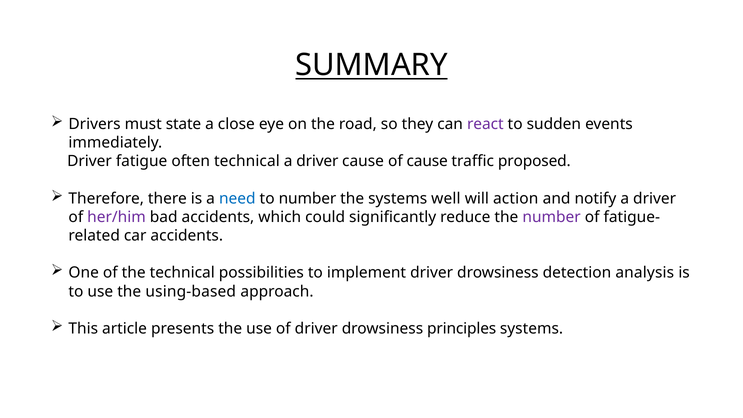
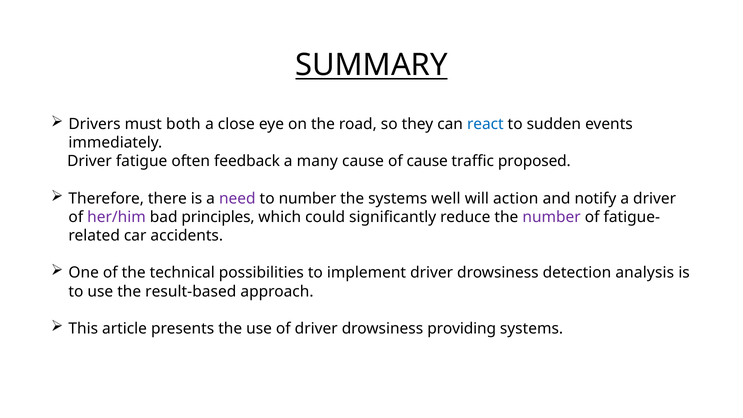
state: state -> both
react colour: purple -> blue
often technical: technical -> feedback
driver at (317, 161): driver -> many
need colour: blue -> purple
bad accidents: accidents -> principles
using-based: using-based -> result-based
principles: principles -> providing
